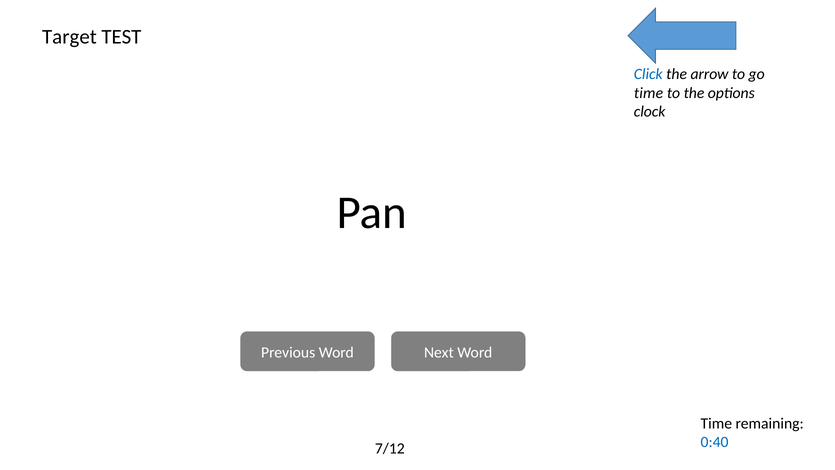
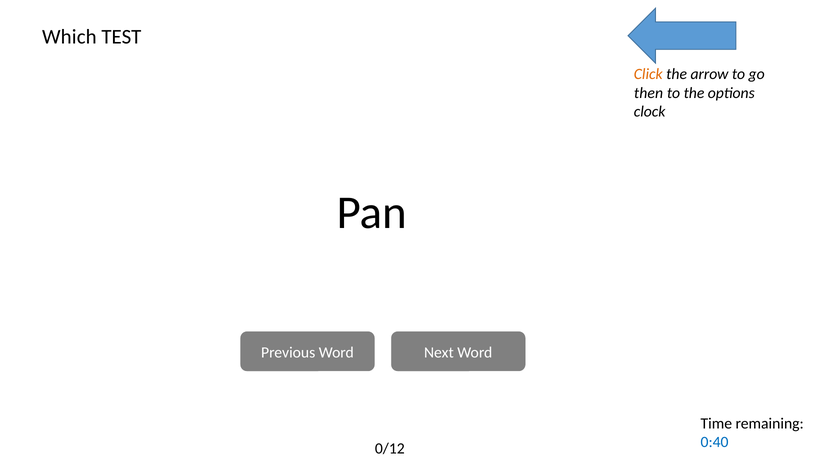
Target: Target -> Which
Click colour: blue -> orange
time at (649, 93): time -> then
7/12: 7/12 -> 0/12
